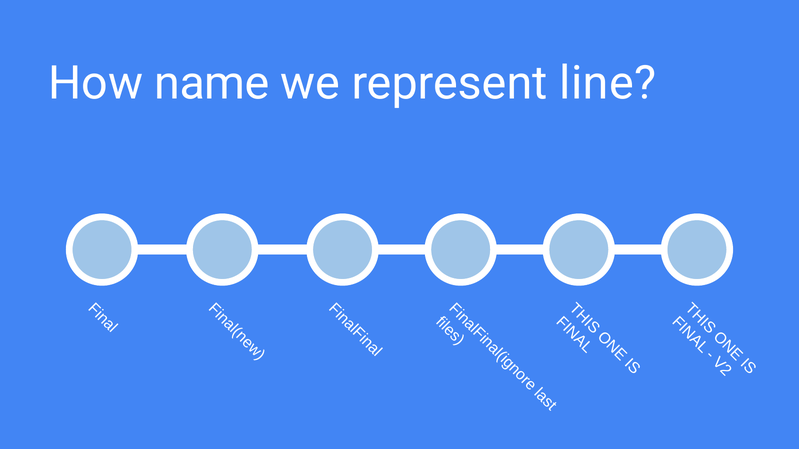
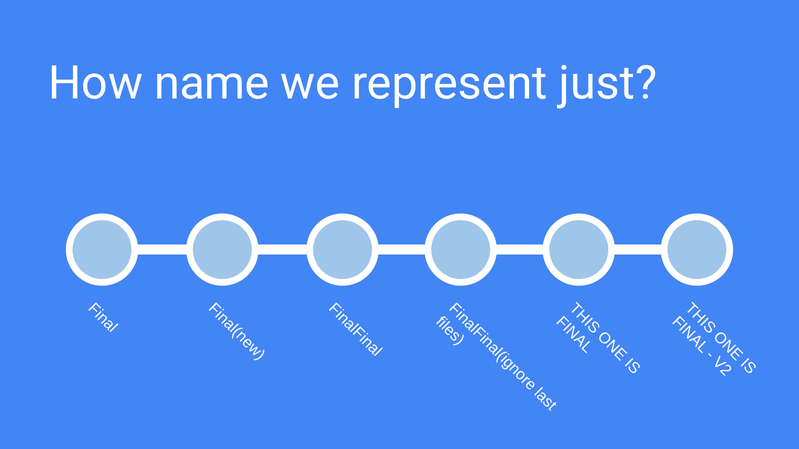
line: line -> just
